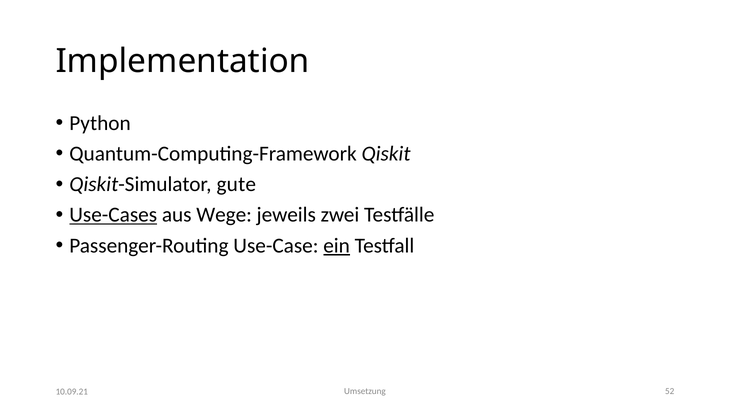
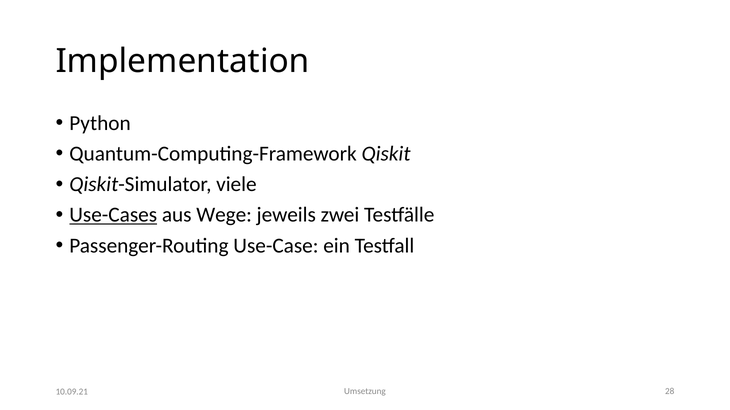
gute: gute -> viele
ein underline: present -> none
52: 52 -> 28
